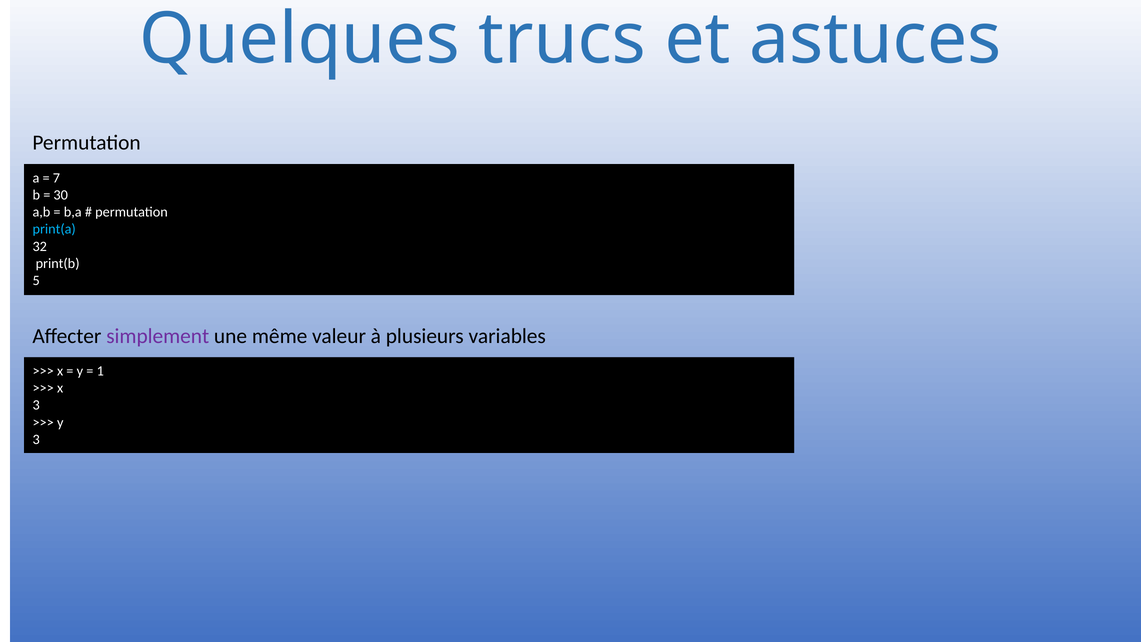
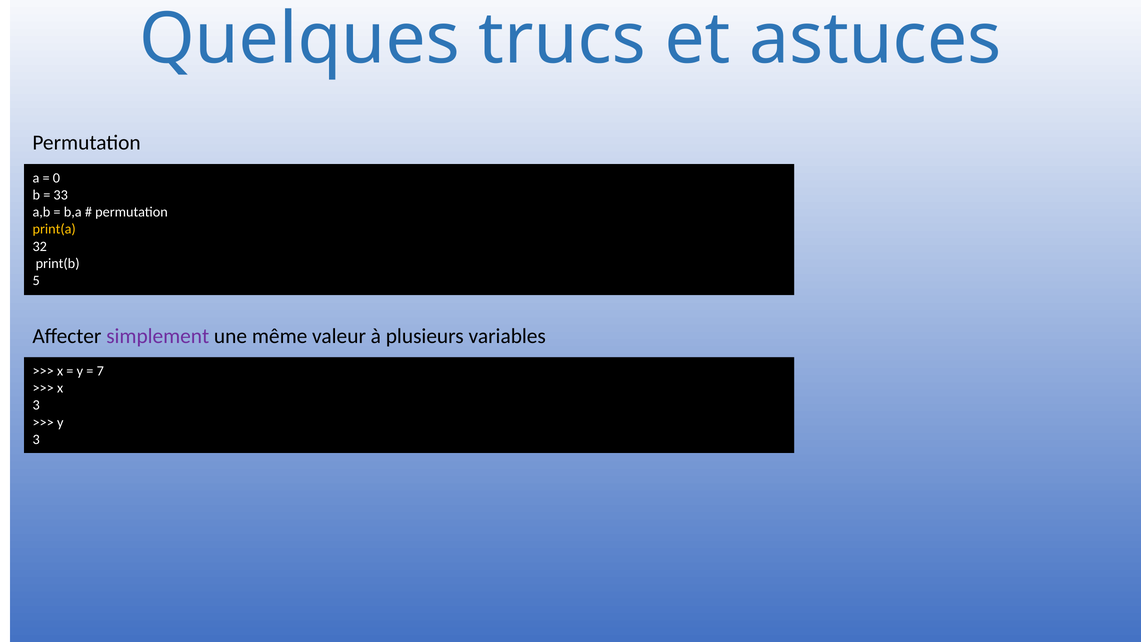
7: 7 -> 0
30: 30 -> 33
print(a colour: light blue -> yellow
1: 1 -> 7
